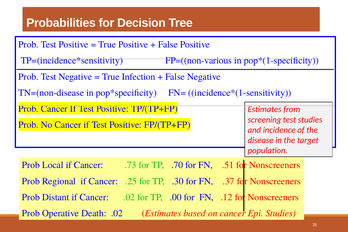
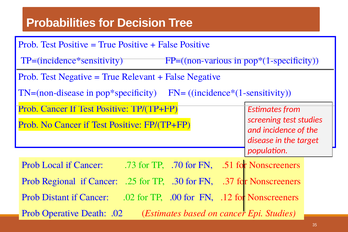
Infection: Infection -> Relevant
